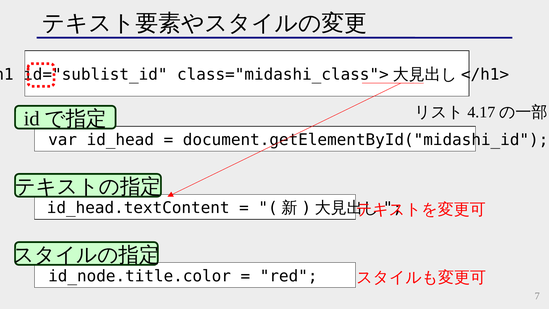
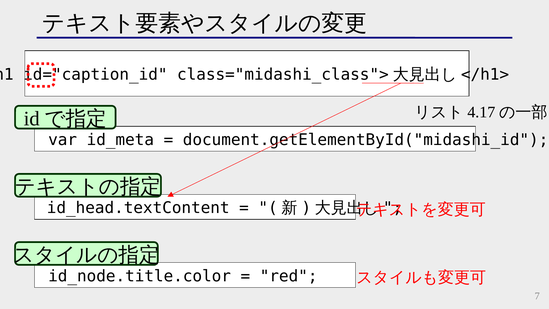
id="sublist_id: id="sublist_id -> id="caption_id
id_head: id_head -> id_meta
